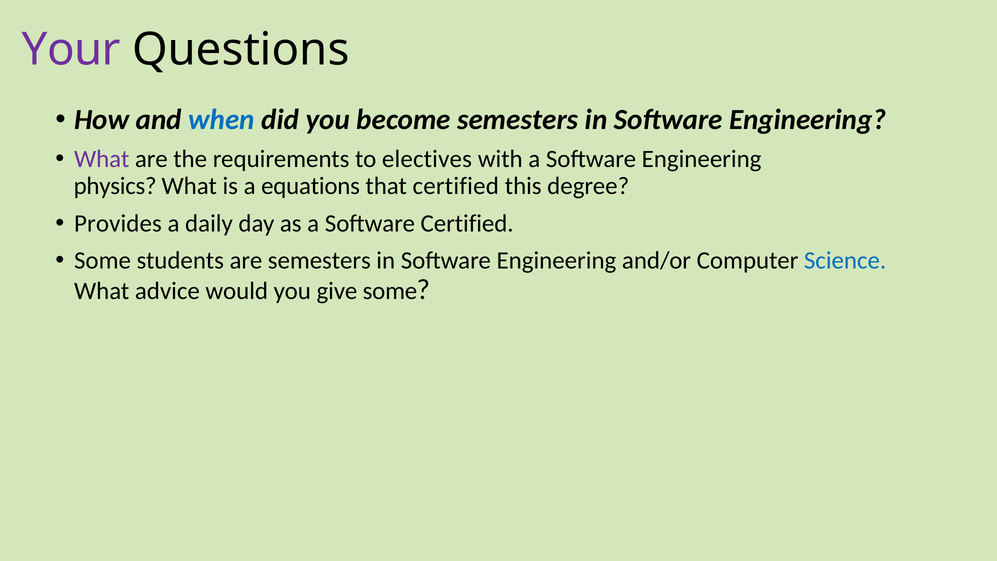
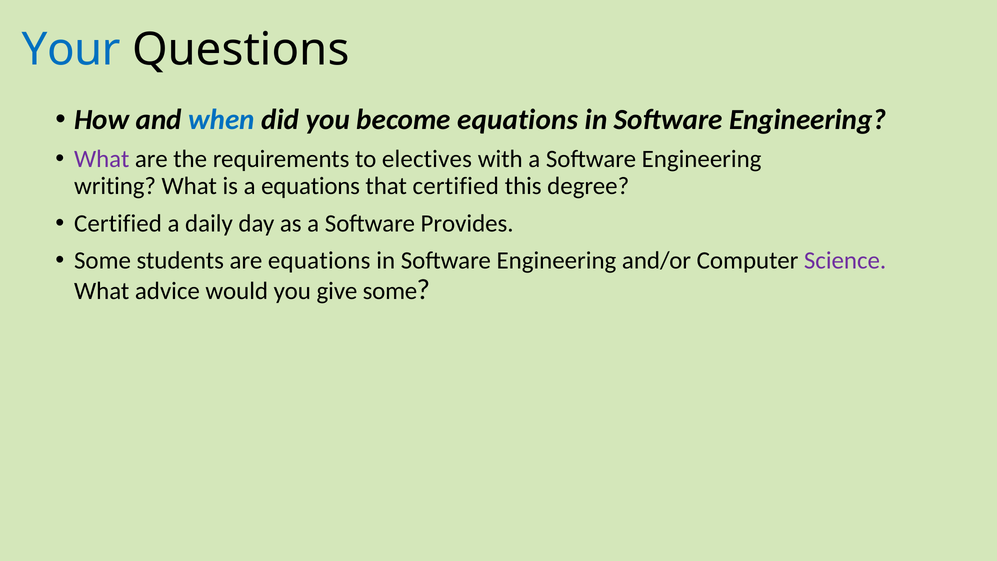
Your colour: purple -> blue
become semesters: semesters -> equations
physics: physics -> writing
Provides at (118, 223): Provides -> Certified
Software Certified: Certified -> Provides
are semesters: semesters -> equations
Science colour: blue -> purple
